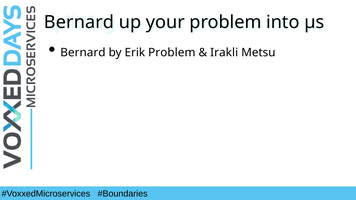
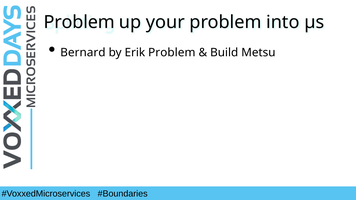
Bernard at (79, 22): Bernard -> Problem
Irakli: Irakli -> Build
